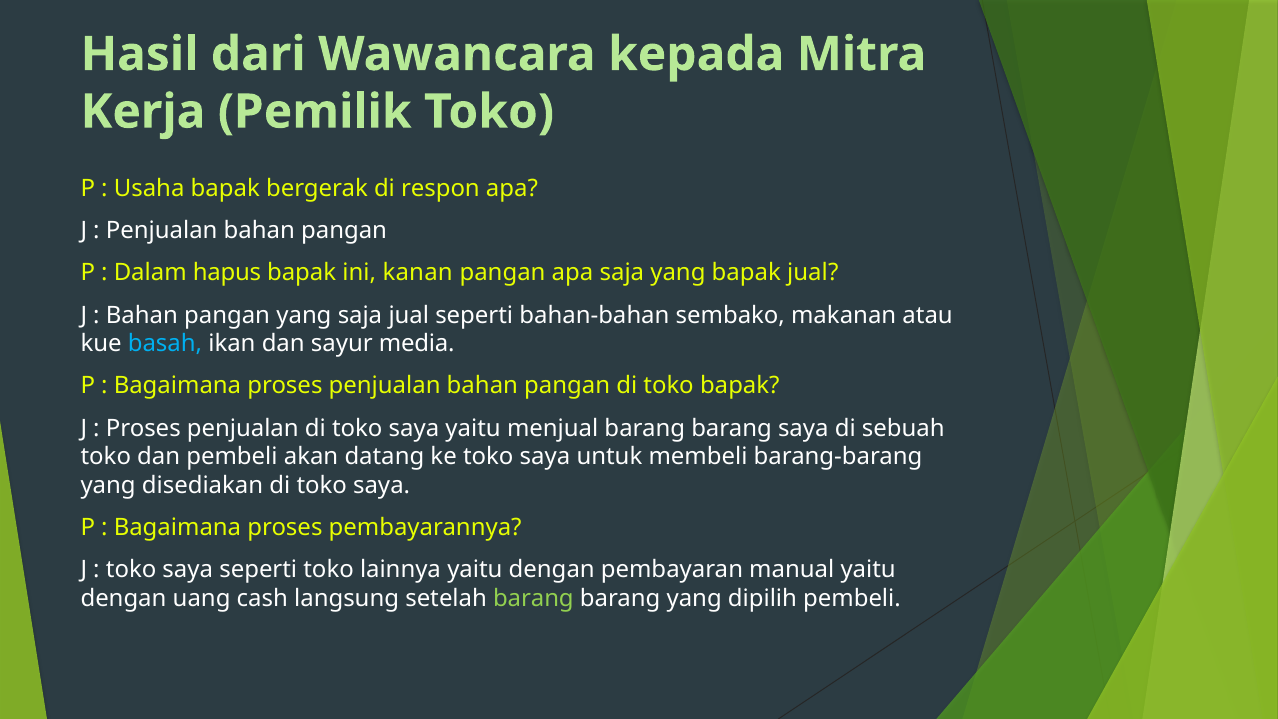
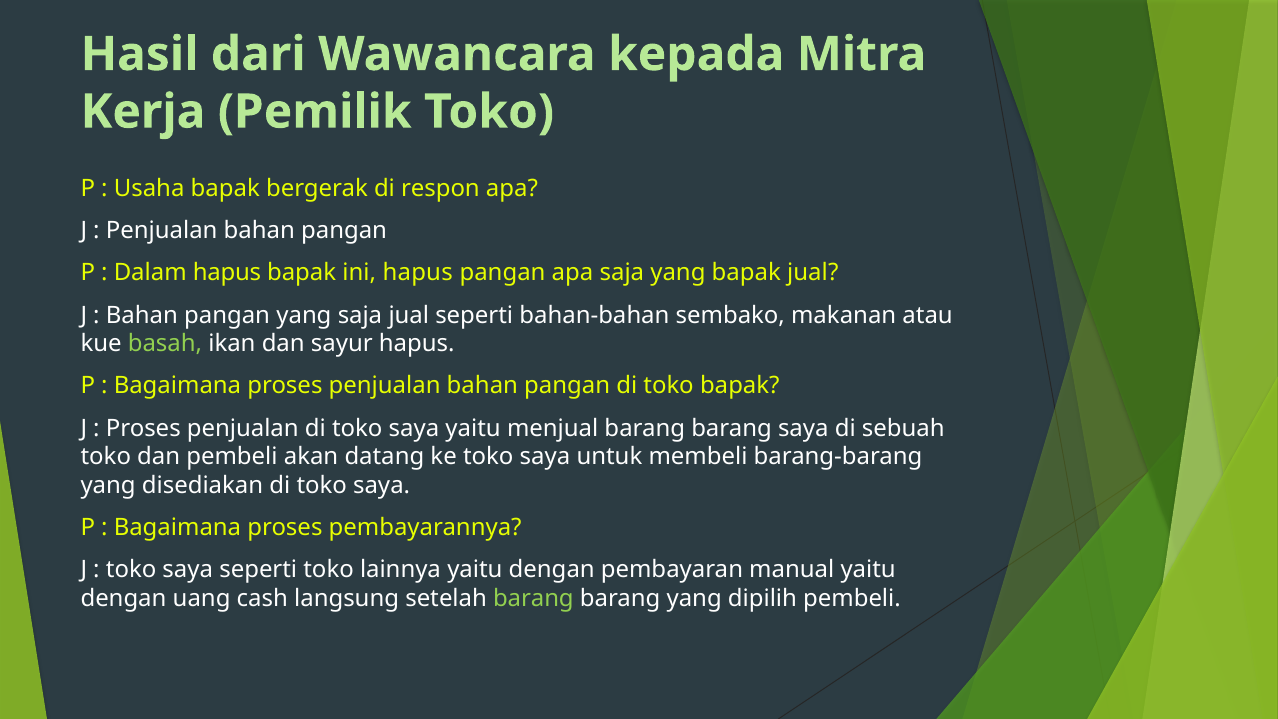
ini kanan: kanan -> hapus
basah colour: light blue -> light green
sayur media: media -> hapus
